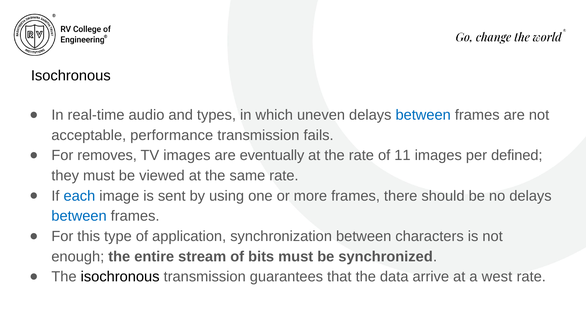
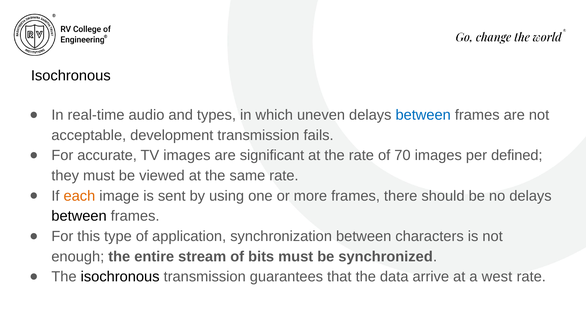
performance: performance -> development
removes: removes -> accurate
eventually: eventually -> significant
11: 11 -> 70
each colour: blue -> orange
between at (79, 216) colour: blue -> black
